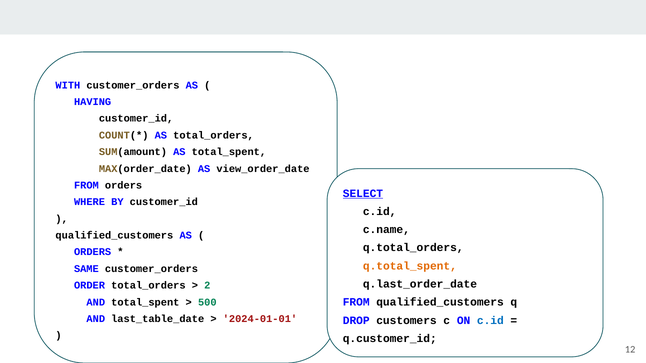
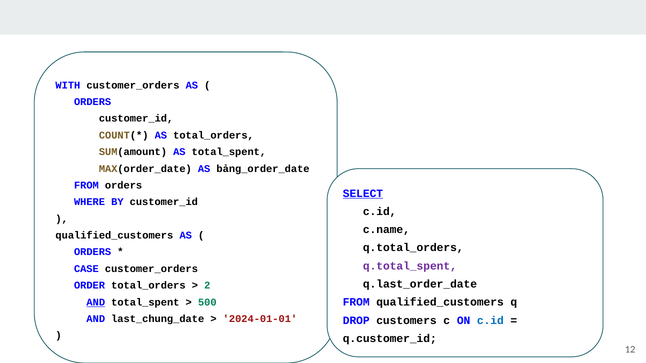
HAVING at (93, 102): HAVING -> ORDERS
view_order_date: view_order_date -> bảng_order_date
q.total_spent colour: orange -> purple
SAME: SAME -> CASE
AND at (96, 302) underline: none -> present
last_table_date: last_table_date -> last_chung_date
